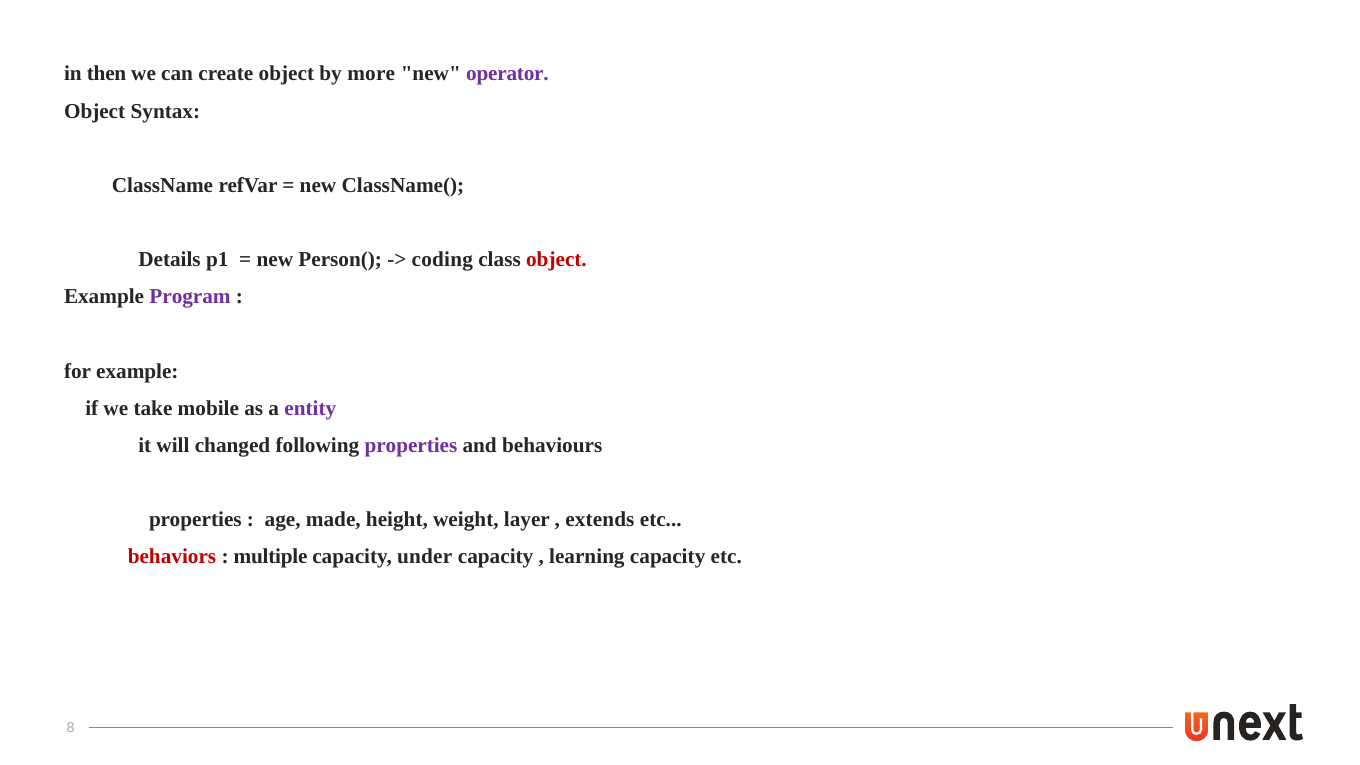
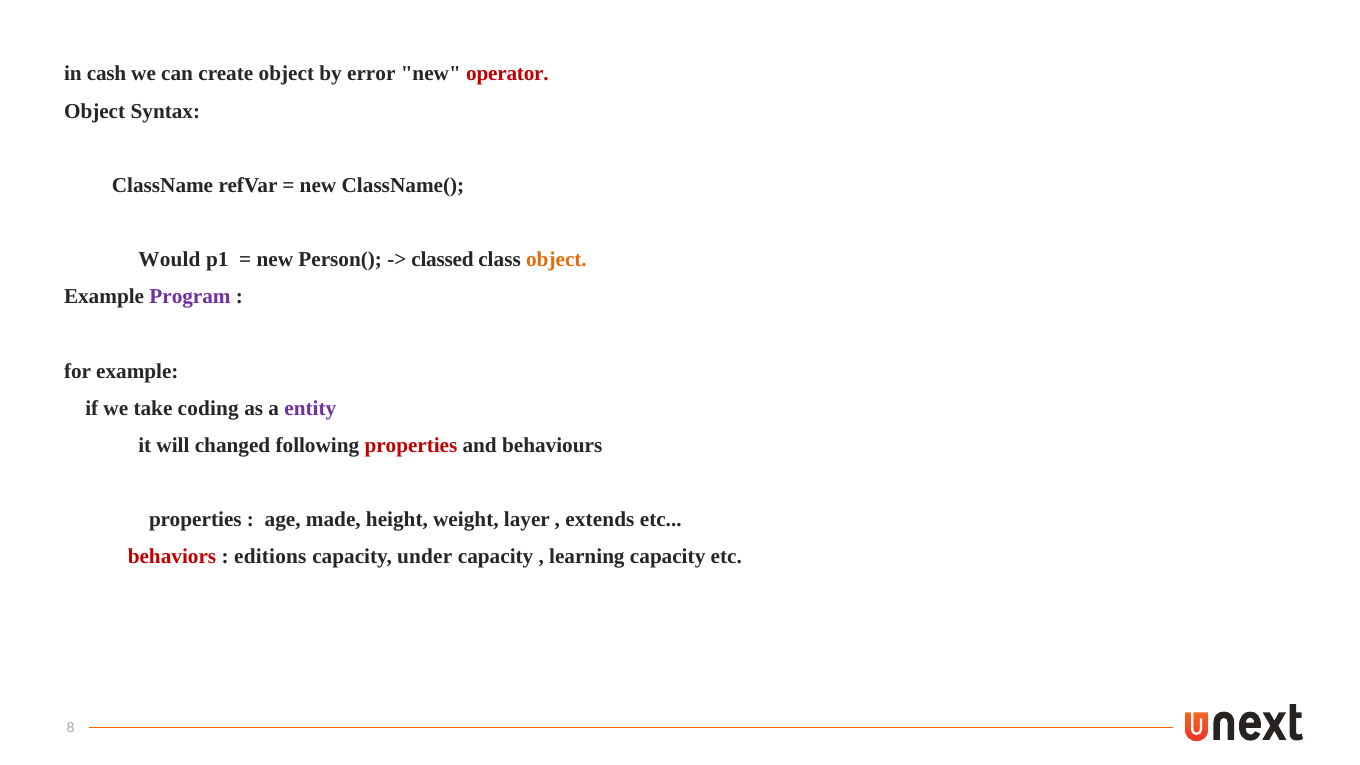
then: then -> cash
more: more -> error
operator colour: purple -> red
Details: Details -> Would
coding: coding -> classed
object at (556, 260) colour: red -> orange
mobile: mobile -> coding
properties at (411, 445) colour: purple -> red
multiple: multiple -> editions
